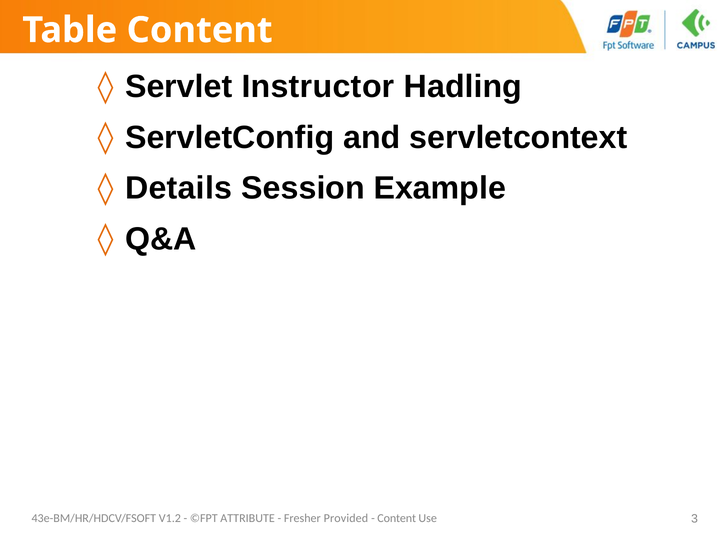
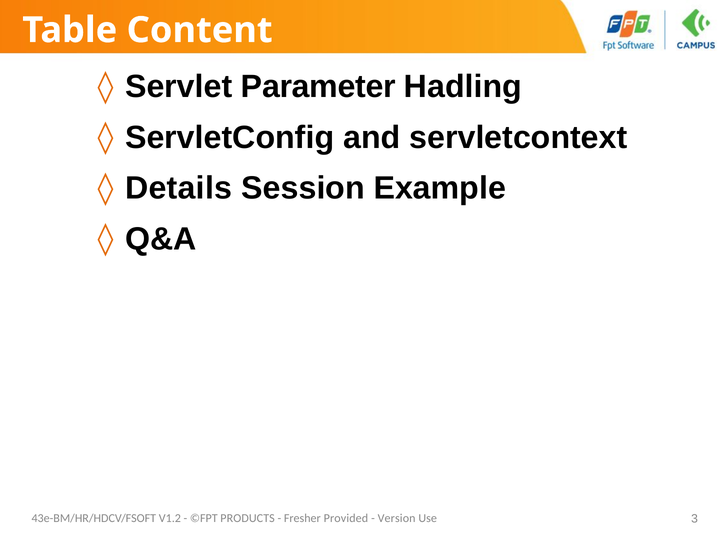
Instructor: Instructor -> Parameter
ATTRIBUTE: ATTRIBUTE -> PRODUCTS
Content at (397, 518): Content -> Version
